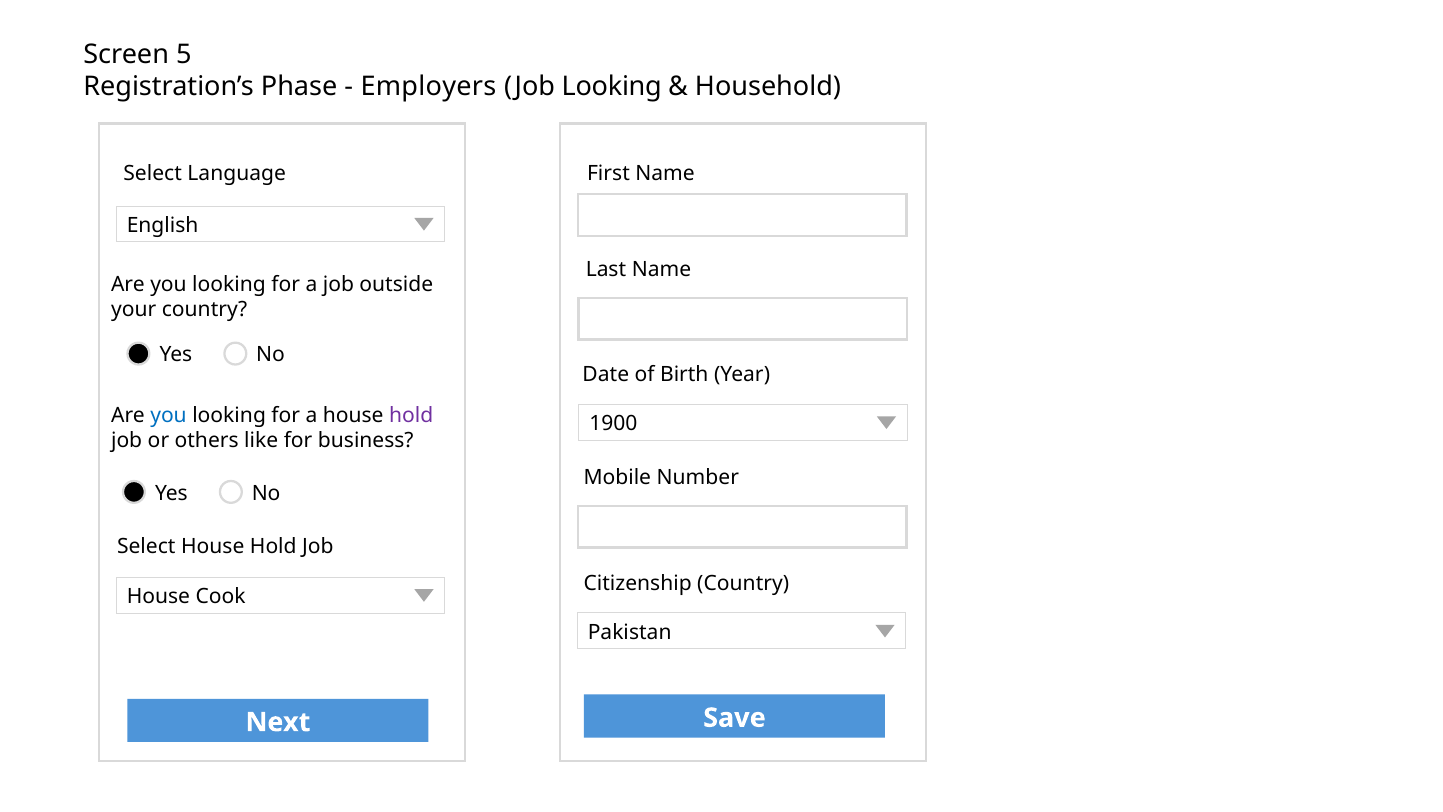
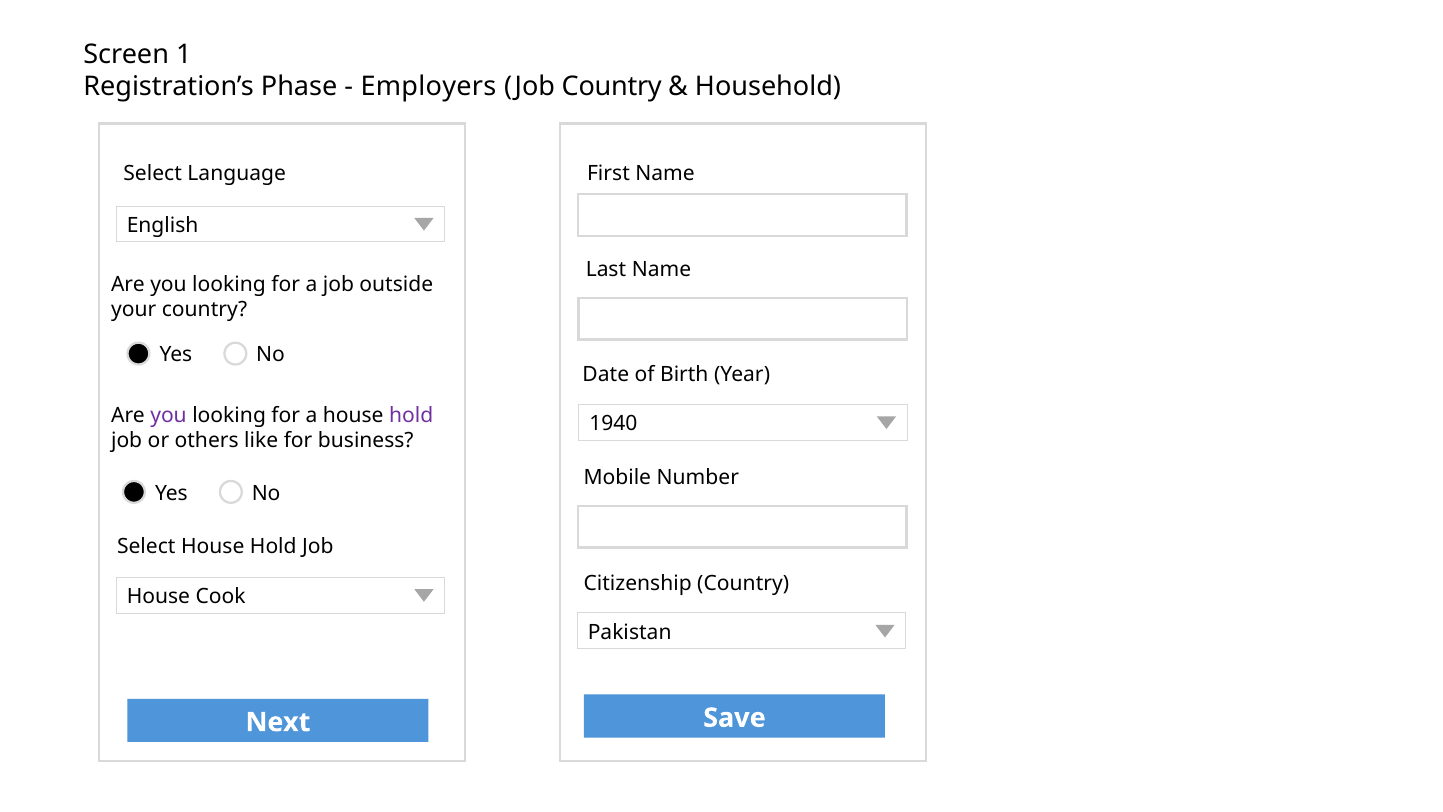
5: 5 -> 1
Job Looking: Looking -> Country
you at (169, 415) colour: blue -> purple
1900: 1900 -> 1940
